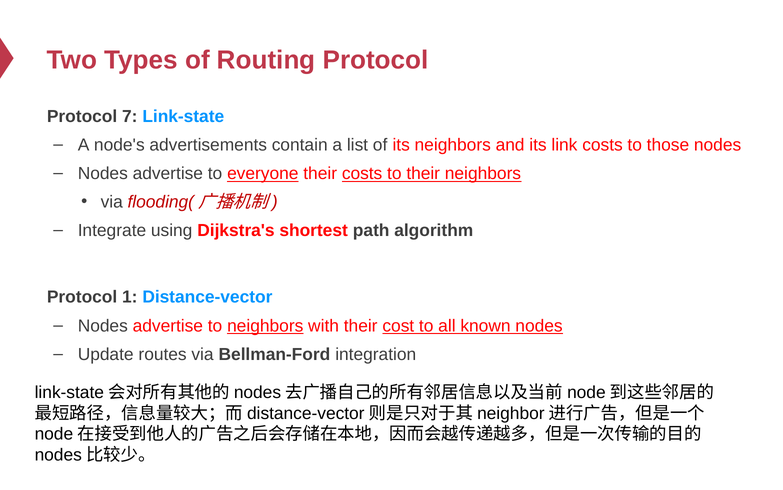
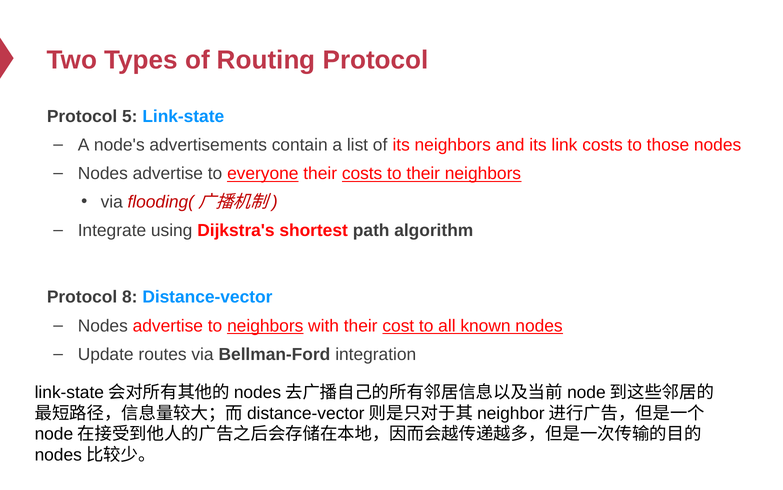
7: 7 -> 5
1: 1 -> 8
